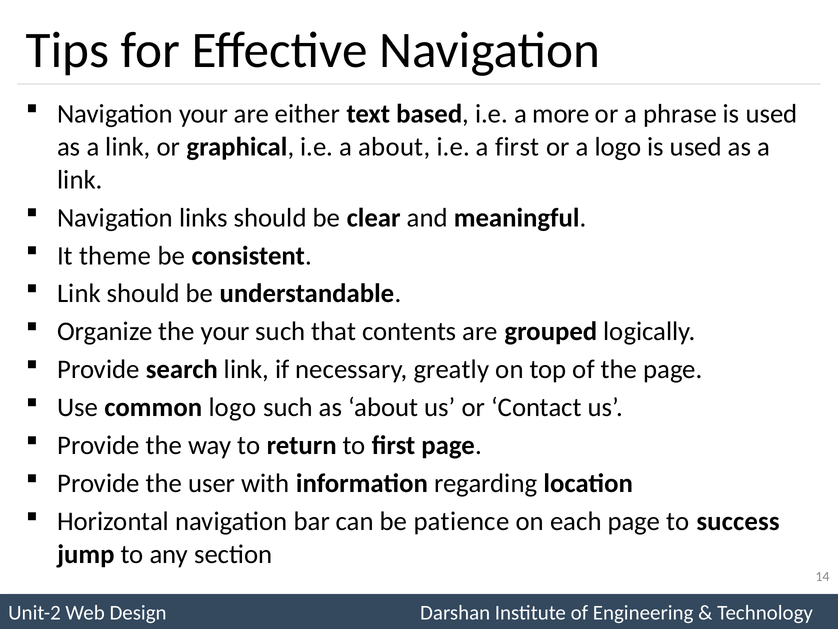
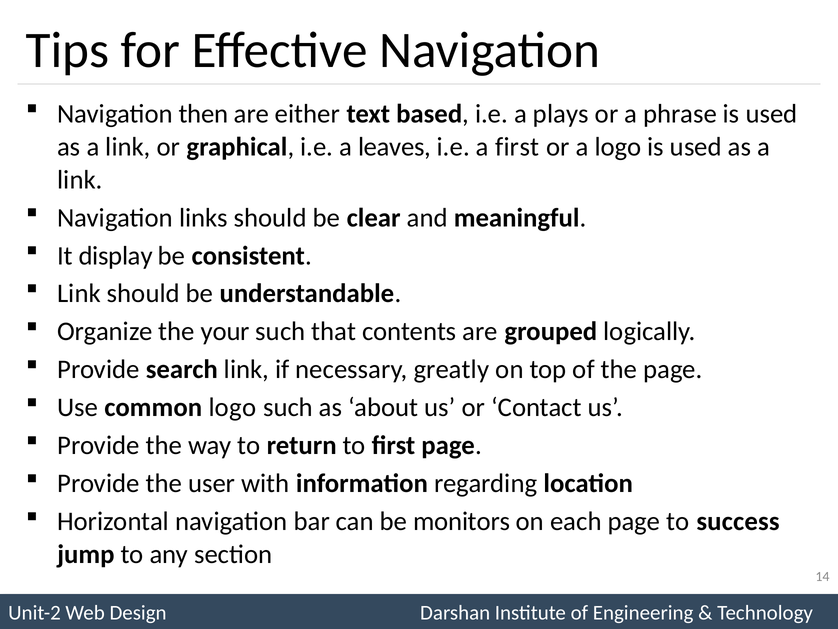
Navigation your: your -> then
more: more -> plays
a about: about -> leaves
theme: theme -> display
patience: patience -> monitors
